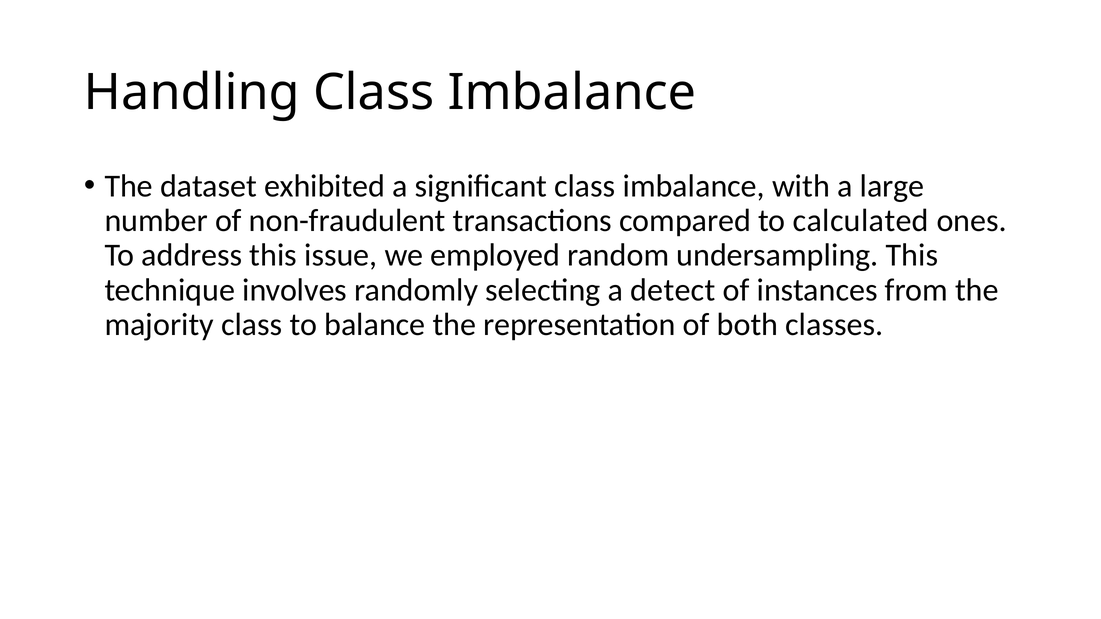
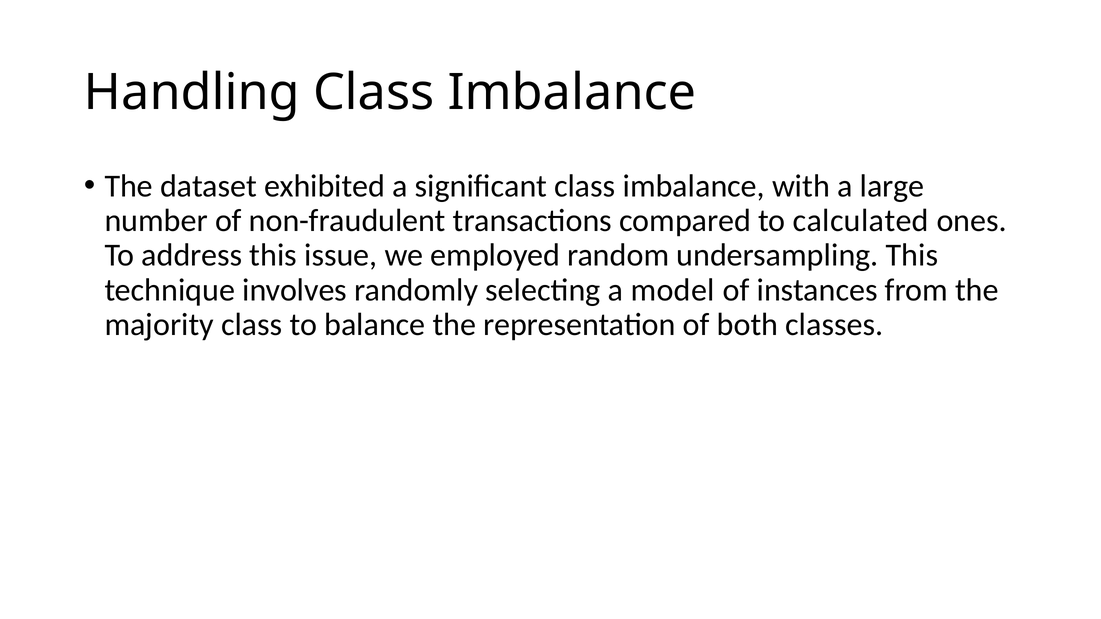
detect: detect -> model
